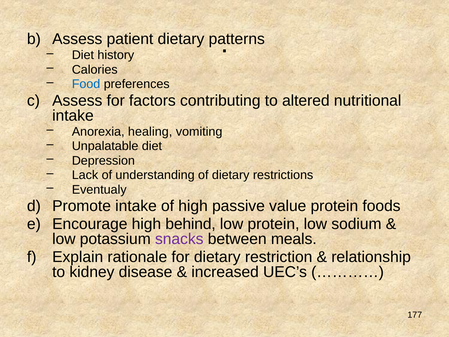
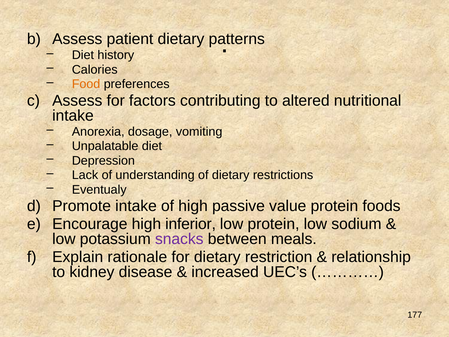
Food colour: blue -> orange
healing: healing -> dosage
behind: behind -> inferior
